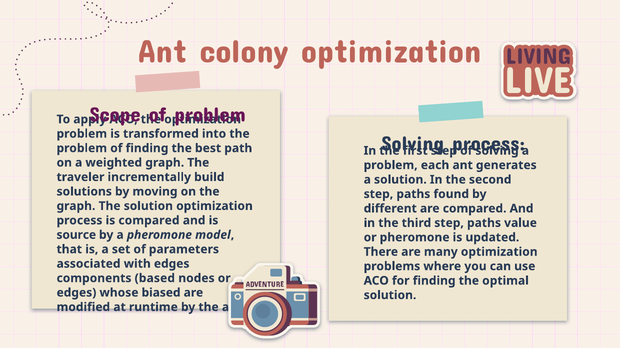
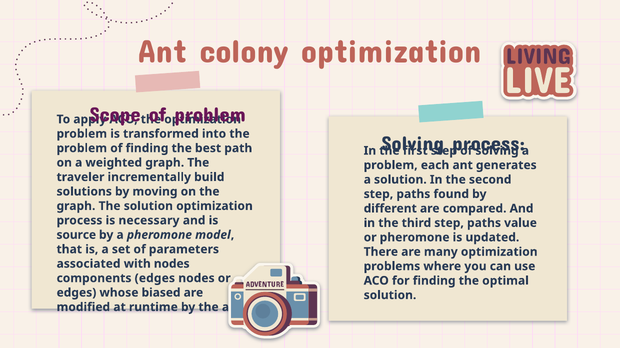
is compared: compared -> necessary
with edges: edges -> nodes
components based: based -> edges
